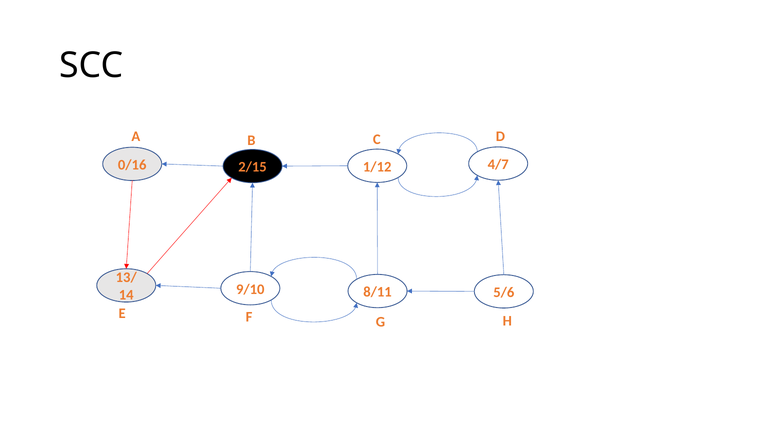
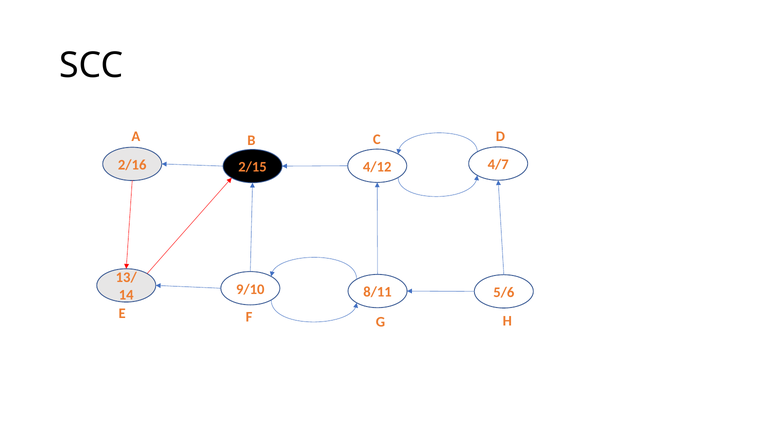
0/16: 0/16 -> 2/16
1/12: 1/12 -> 4/12
